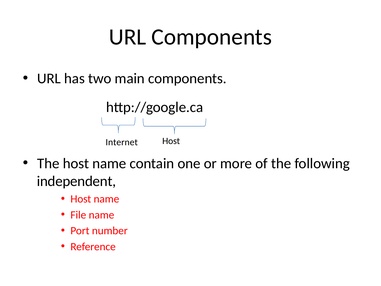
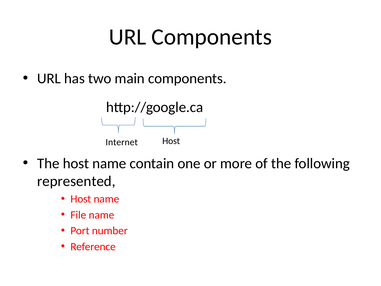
independent: independent -> represented
